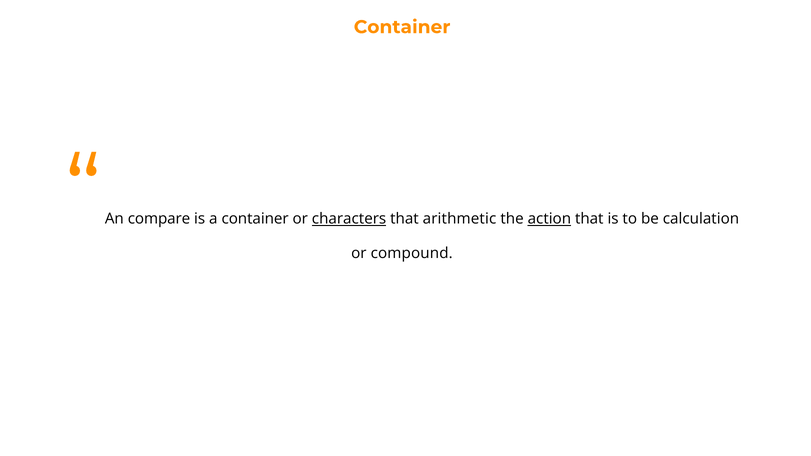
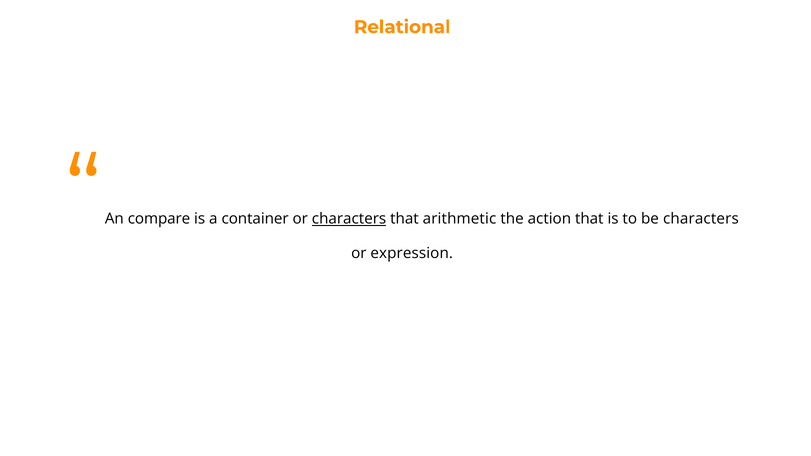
Container at (402, 27): Container -> Relational
action underline: present -> none
be calculation: calculation -> characters
compound: compound -> expression
